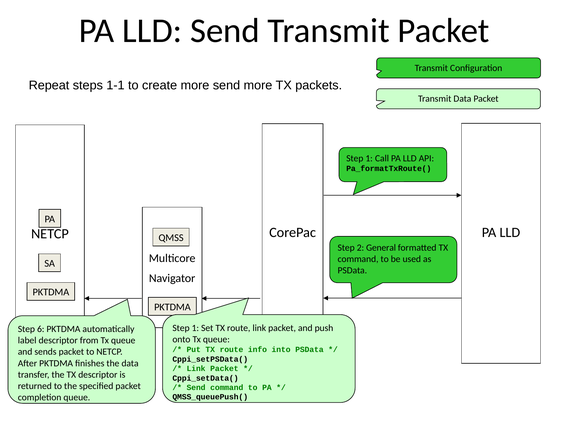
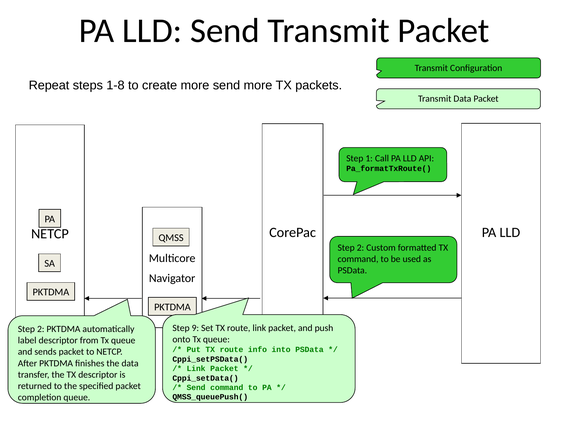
1-1: 1-1 -> 1-8
General: General -> Custom
1 at (195, 329): 1 -> 9
6 at (41, 330): 6 -> 2
